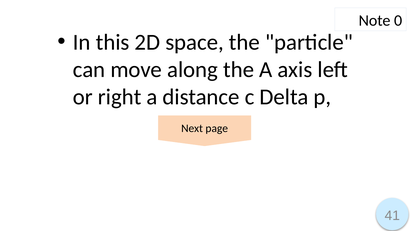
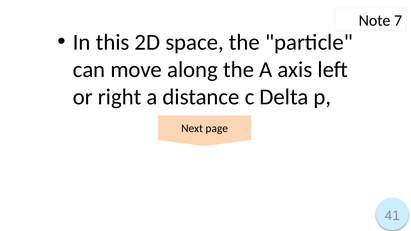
0: 0 -> 7
